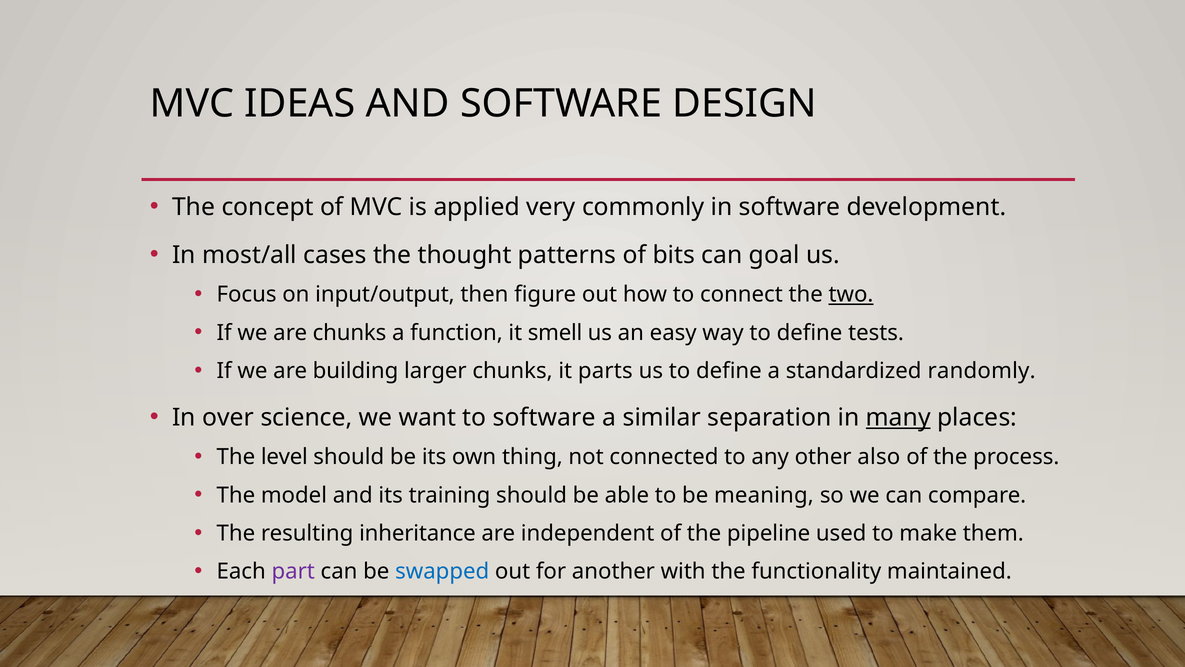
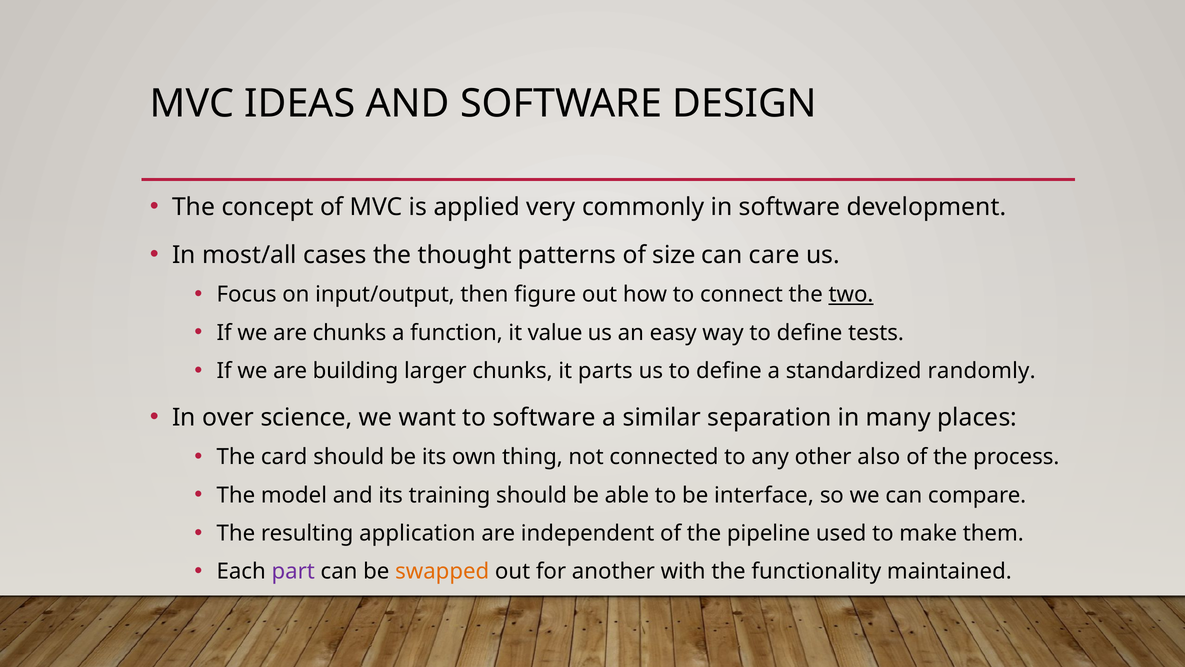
bits: bits -> size
goal: goal -> care
smell: smell -> value
many underline: present -> none
level: level -> card
meaning: meaning -> interface
inheritance: inheritance -> application
swapped colour: blue -> orange
